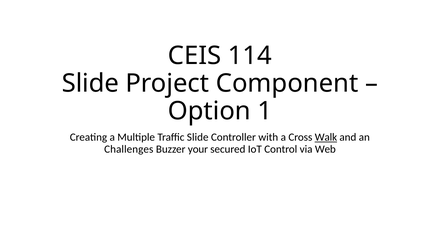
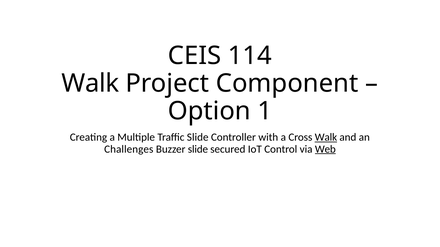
Slide at (90, 84): Slide -> Walk
Buzzer your: your -> slide
Web underline: none -> present
